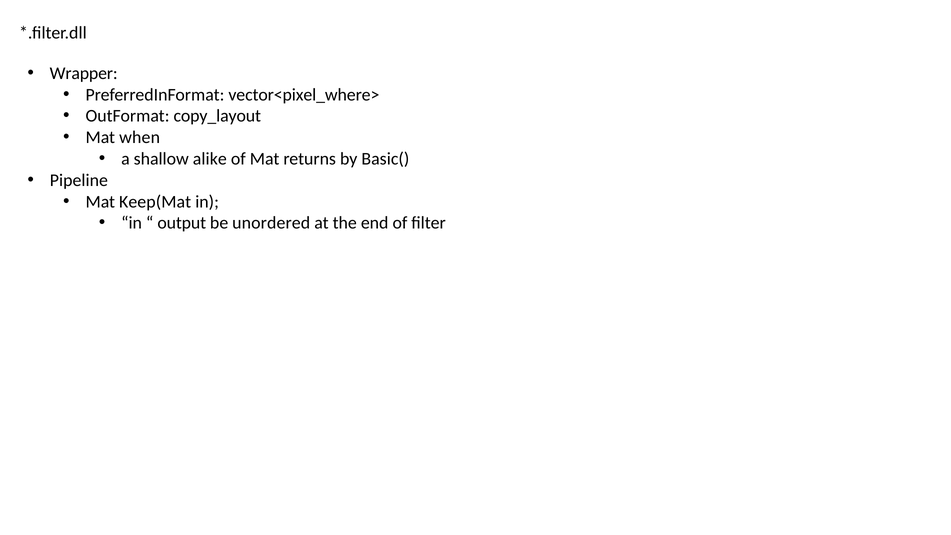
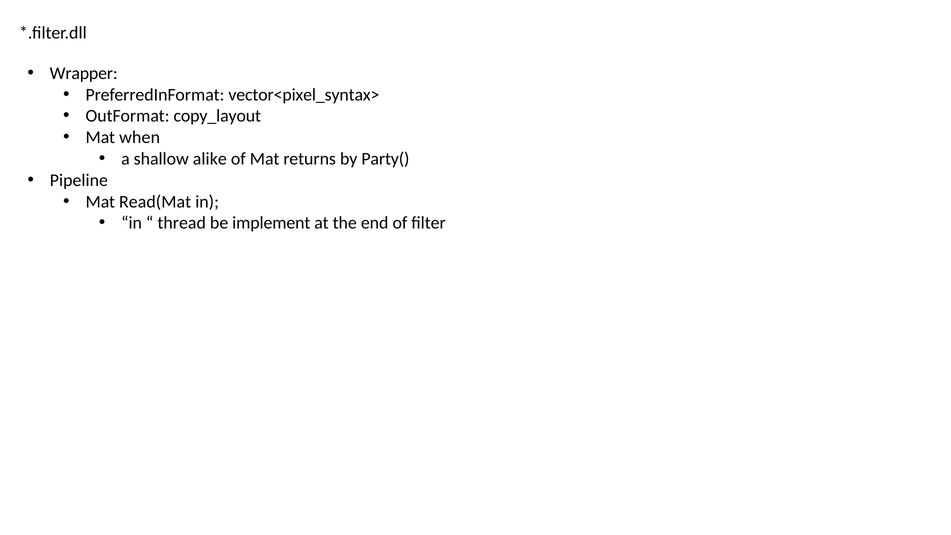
vector<pixel_where>: vector<pixel_where> -> vector<pixel_syntax>
Basic(: Basic( -> Party(
Keep(Mat: Keep(Mat -> Read(Mat
output: output -> thread
unordered: unordered -> implement
